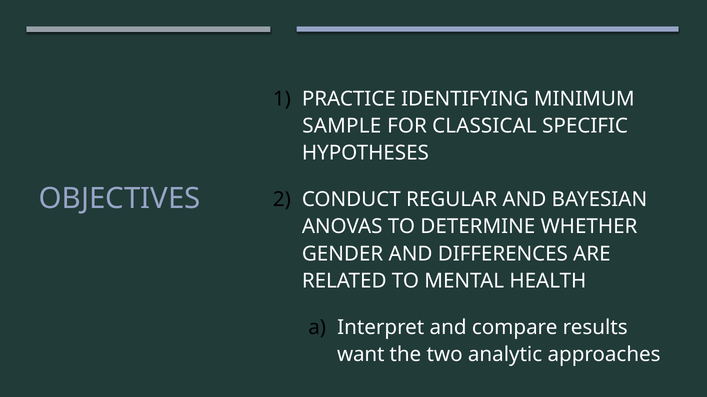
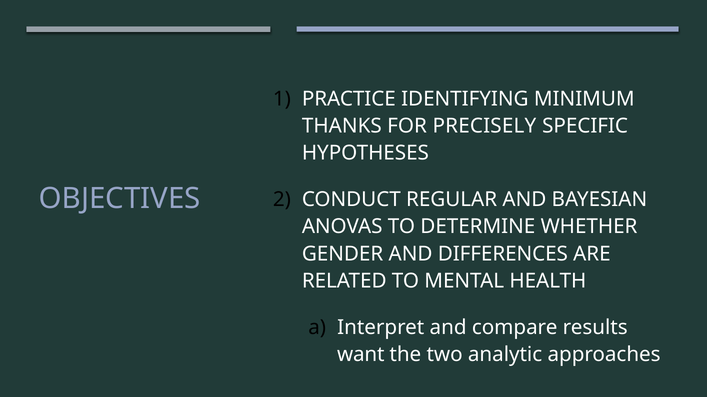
SAMPLE: SAMPLE -> THANKS
CLASSICAL: CLASSICAL -> PRECISELY
